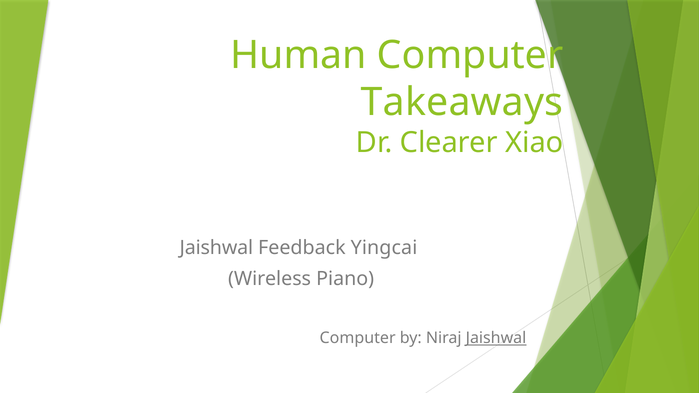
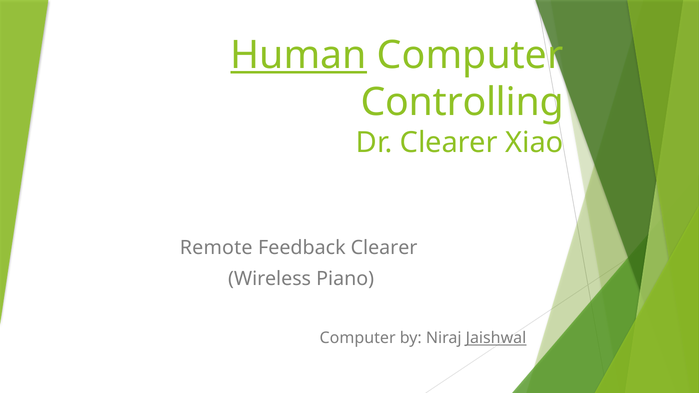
Human underline: none -> present
Takeaways: Takeaways -> Controlling
Jaishwal at (216, 248): Jaishwal -> Remote
Feedback Yingcai: Yingcai -> Clearer
